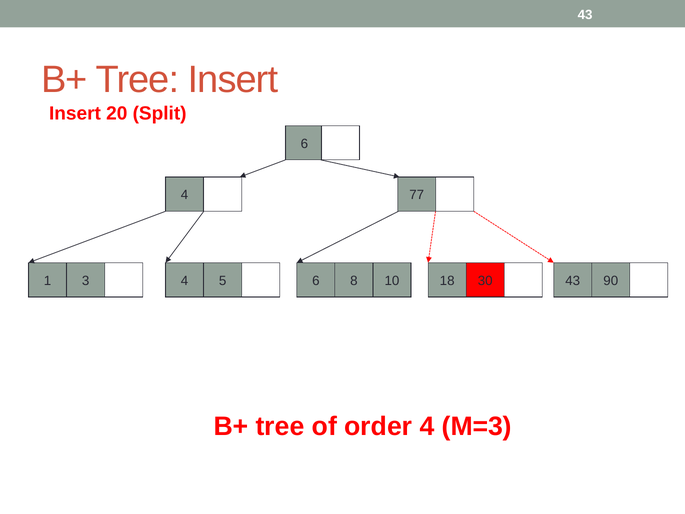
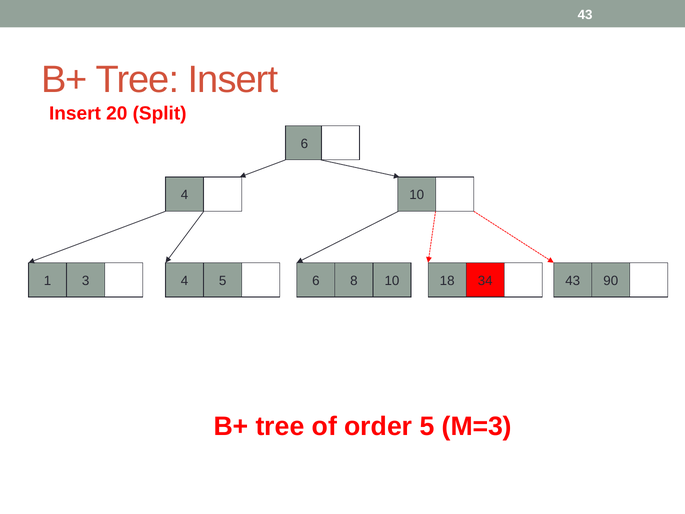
4 77: 77 -> 10
30: 30 -> 34
order 4: 4 -> 5
